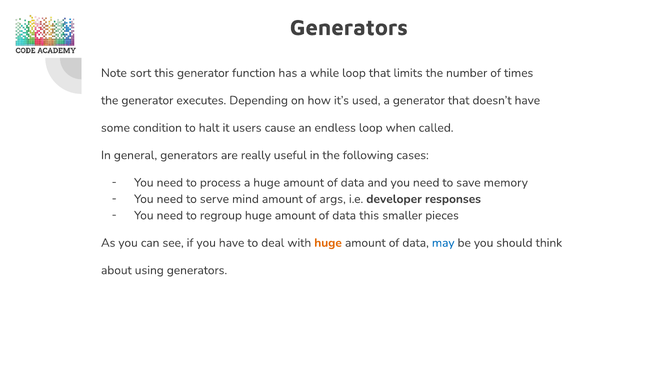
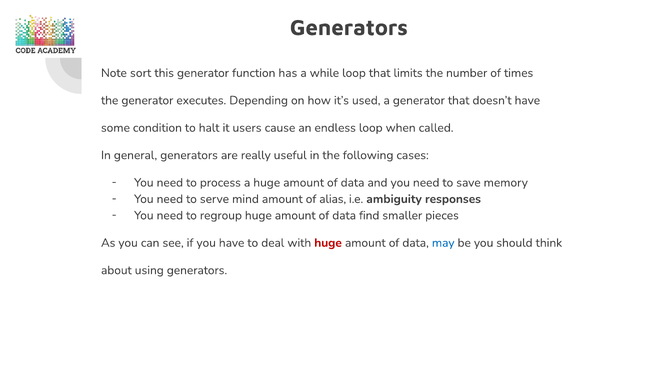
args: args -> alias
developer: developer -> ambiguity
data this: this -> find
huge at (328, 243) colour: orange -> red
